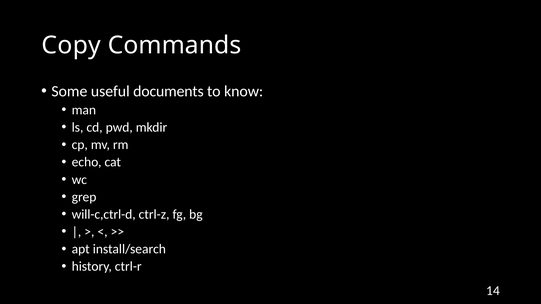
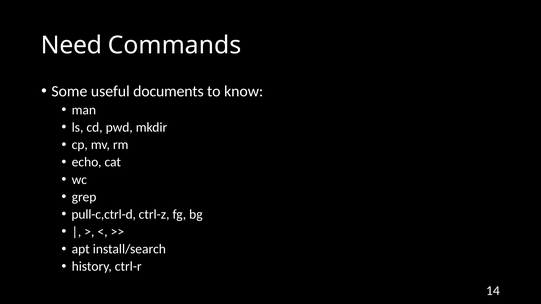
Copy: Copy -> Need
will-c,ctrl-d: will-c,ctrl-d -> pull-c,ctrl-d
